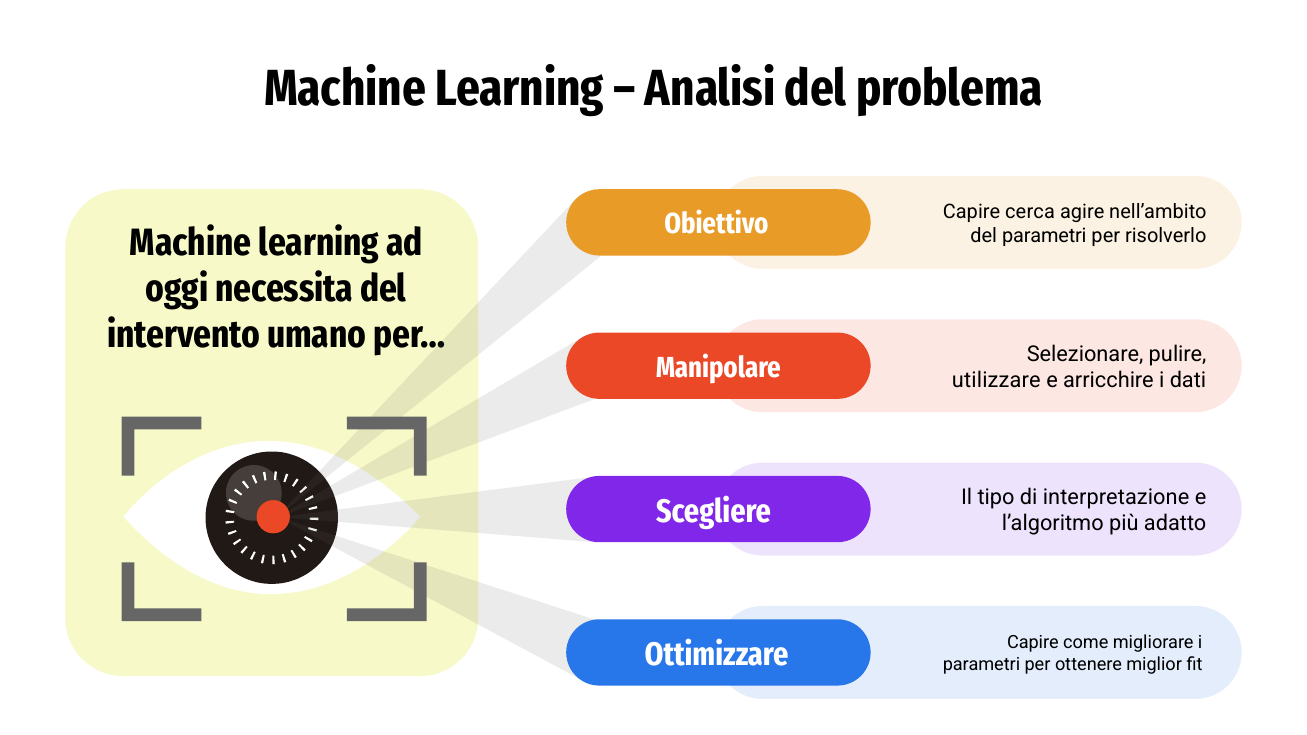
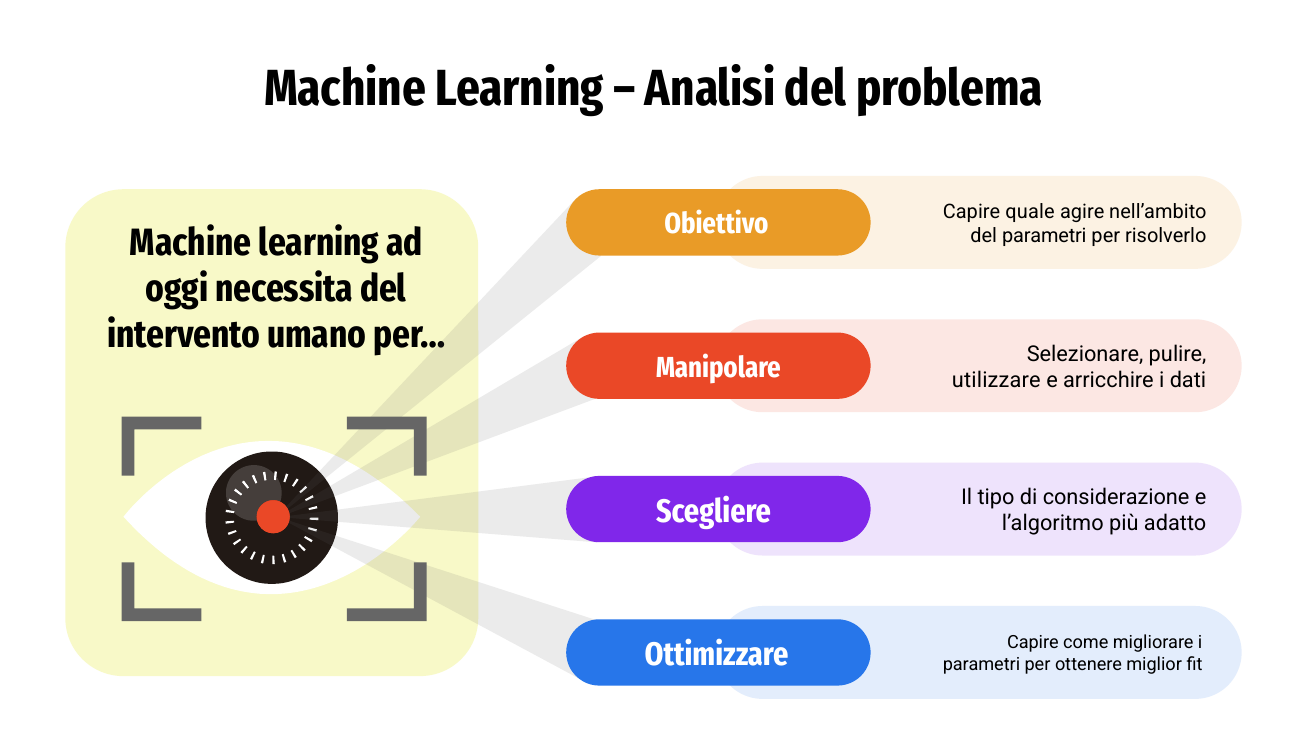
cerca: cerca -> quale
interpretazione: interpretazione -> considerazione
